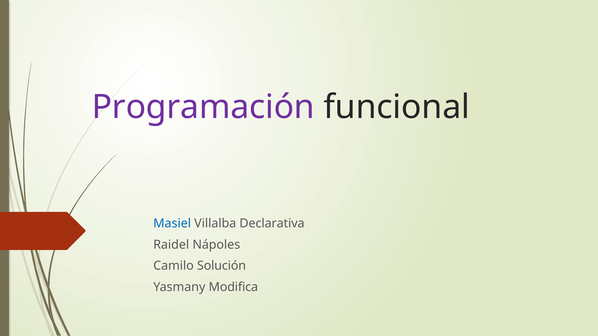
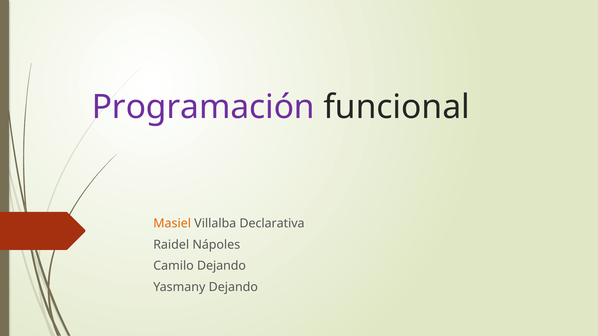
Masiel colour: blue -> orange
Camilo Solución: Solución -> Dejando
Yasmany Modifica: Modifica -> Dejando
